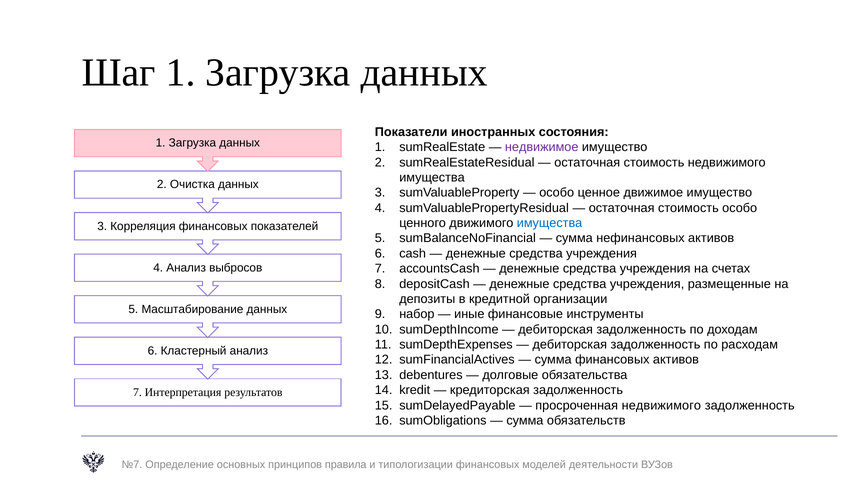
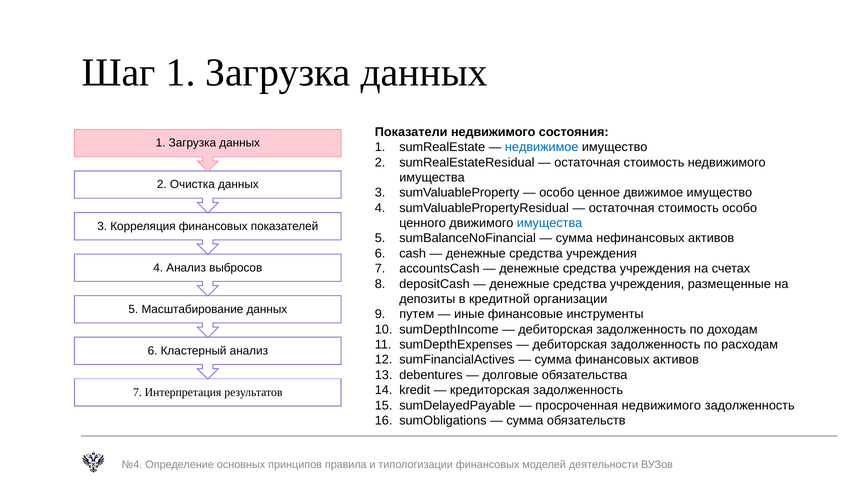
Показатели иностранных: иностранных -> недвижимого
недвижимое colour: purple -> blue
набор: набор -> путем
№7: №7 -> №4
